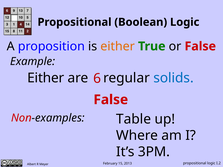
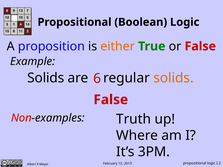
Either at (46, 78): Either -> Solids
solids at (174, 78) colour: blue -> orange
Table: Table -> Truth
